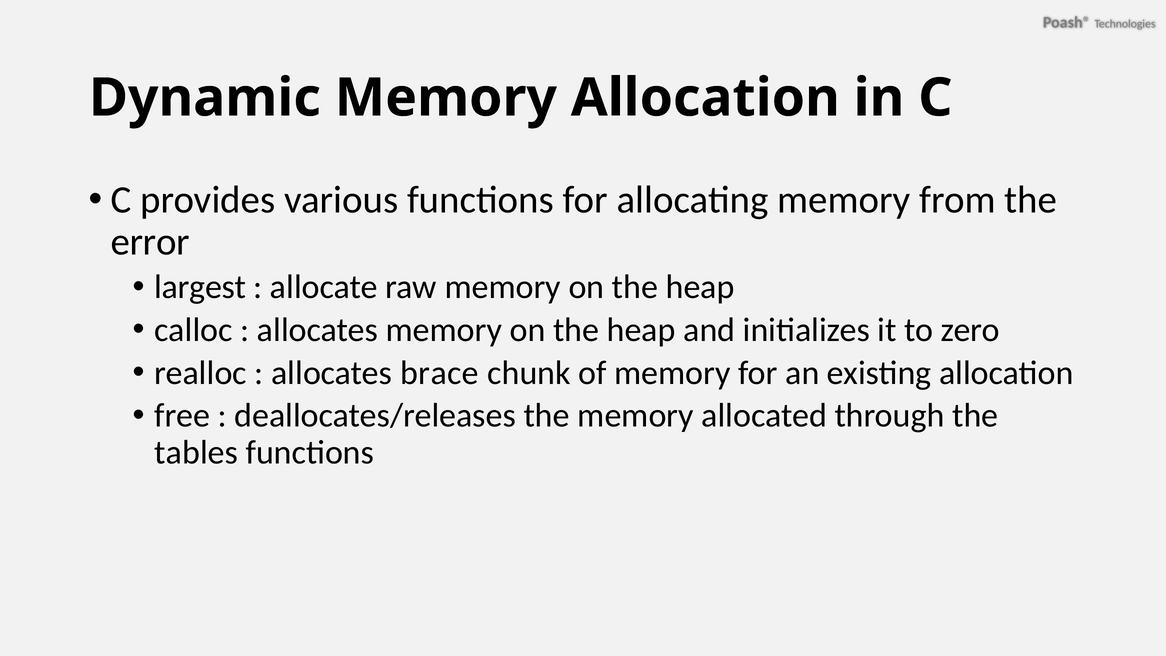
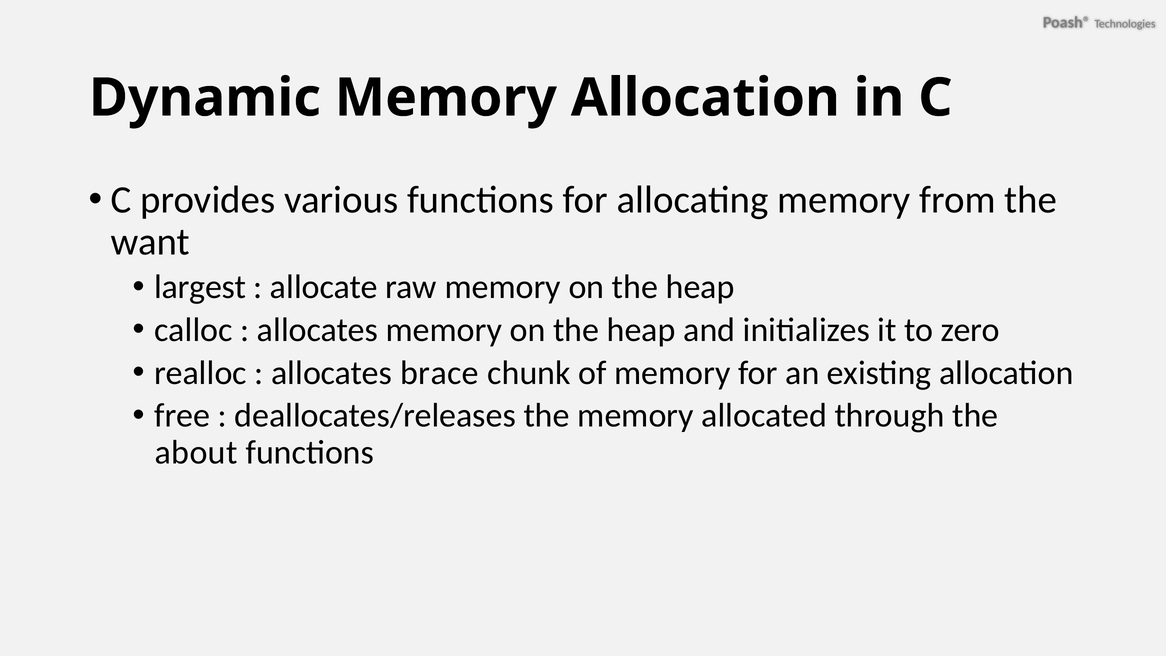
error: error -> want
tables: tables -> about
